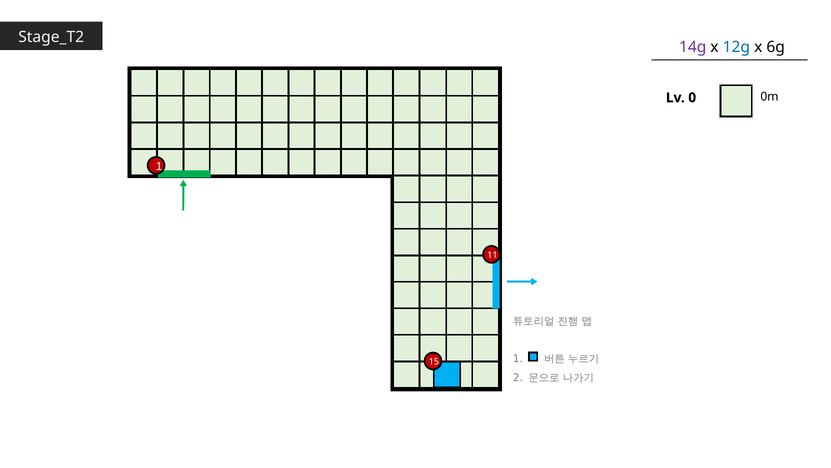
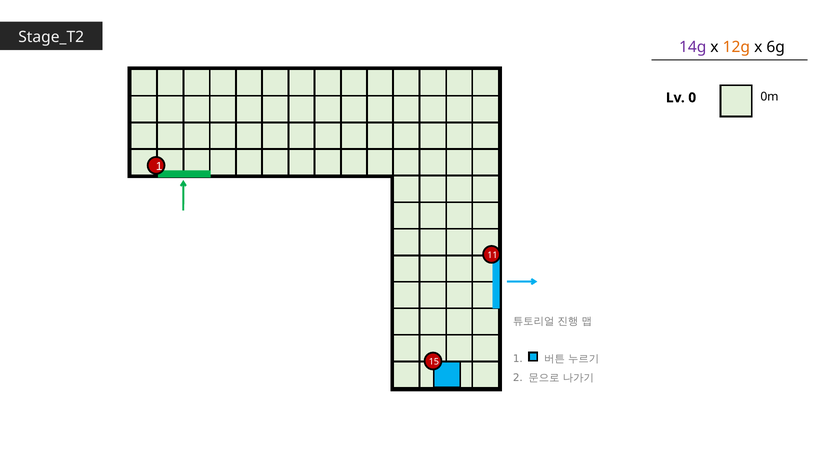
12g colour: blue -> orange
